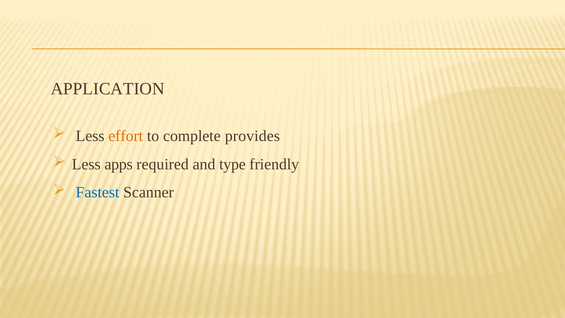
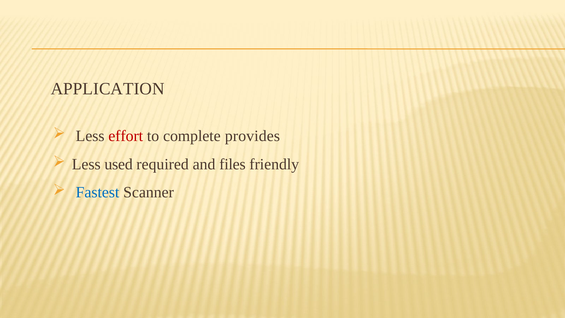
effort colour: orange -> red
apps: apps -> used
type: type -> files
